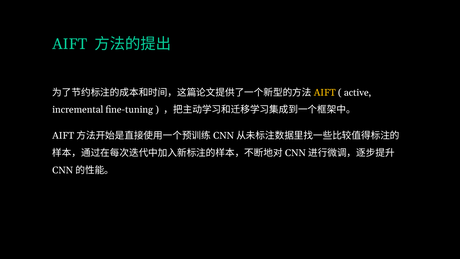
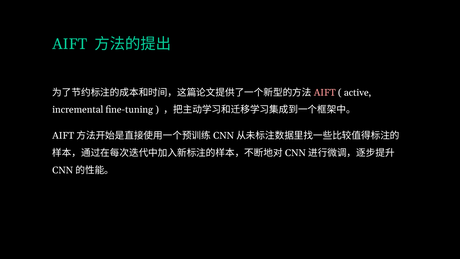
AIFT at (325, 92) colour: yellow -> pink
